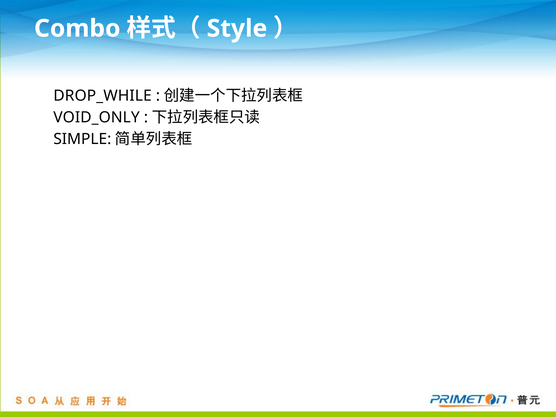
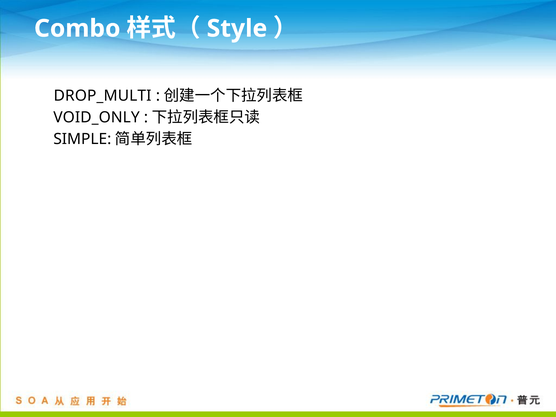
DROP_WHILE: DROP_WHILE -> DROP_MULTI
